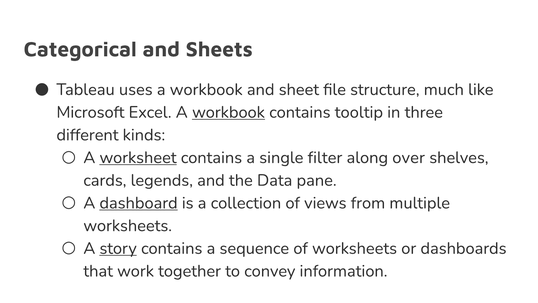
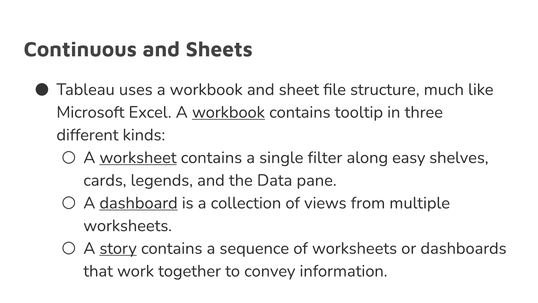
Categorical: Categorical -> Continuous
over: over -> easy
